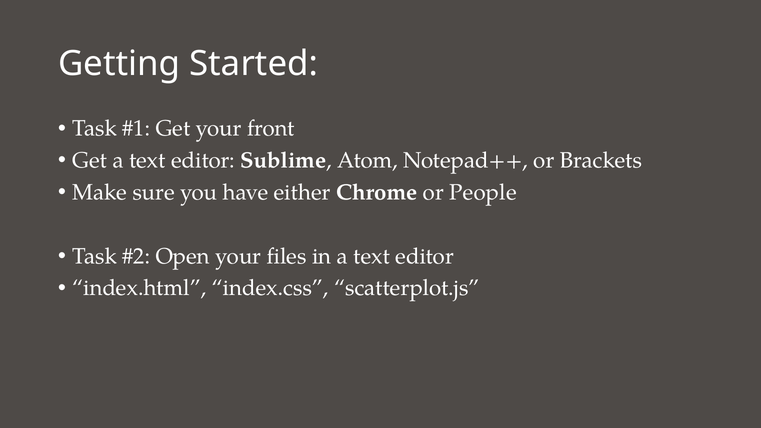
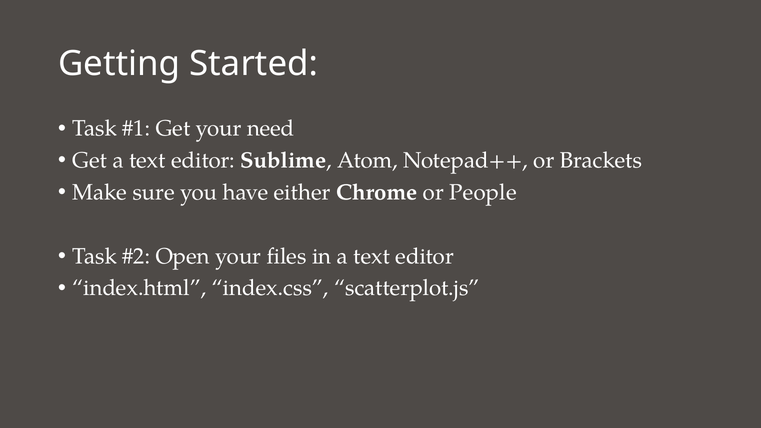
front: front -> need
